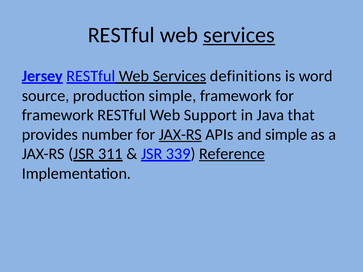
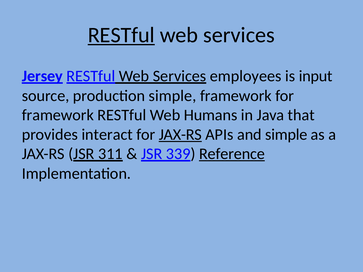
RESTful at (121, 35) underline: none -> present
services at (239, 35) underline: present -> none
definitions: definitions -> employees
word: word -> input
Support: Support -> Humans
number: number -> interact
